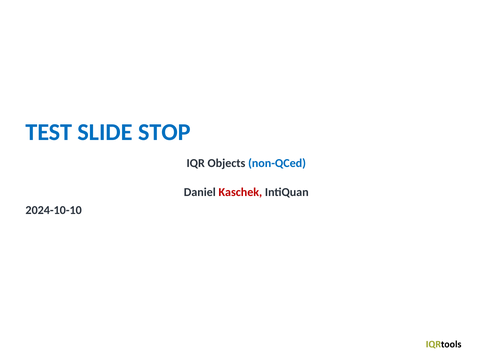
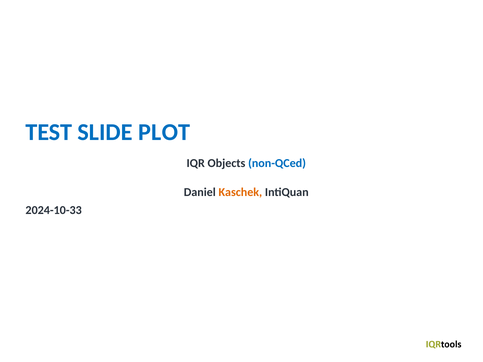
STOP: STOP -> PLOT
Kaschek colour: red -> orange
2024-10-10: 2024-10-10 -> 2024-10-33
